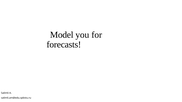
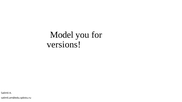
forecasts: forecasts -> versions
